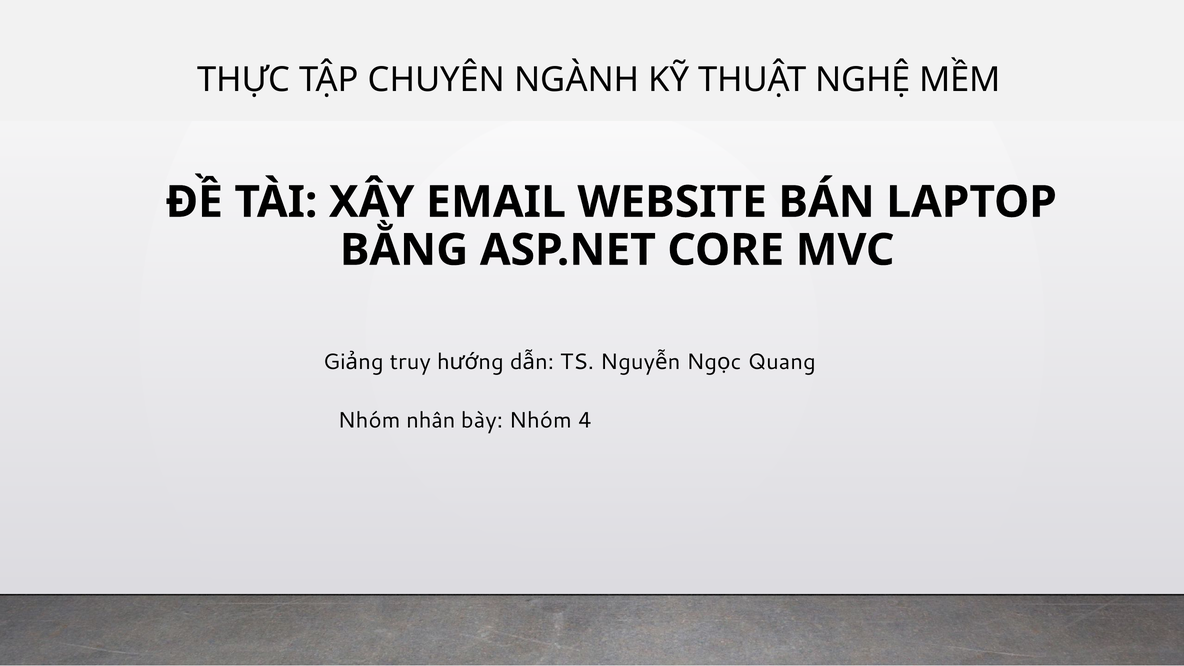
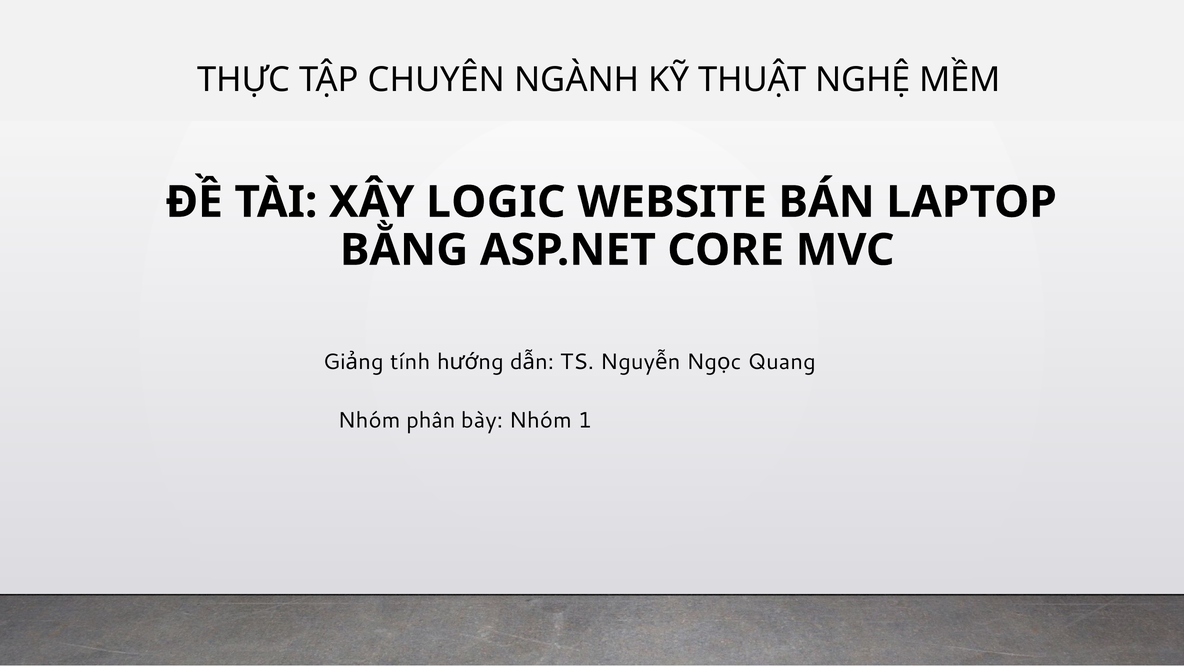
EMAIL: EMAIL -> LOGIC
truy: truy -> tính
nhân: nhân -> phân
4: 4 -> 1
